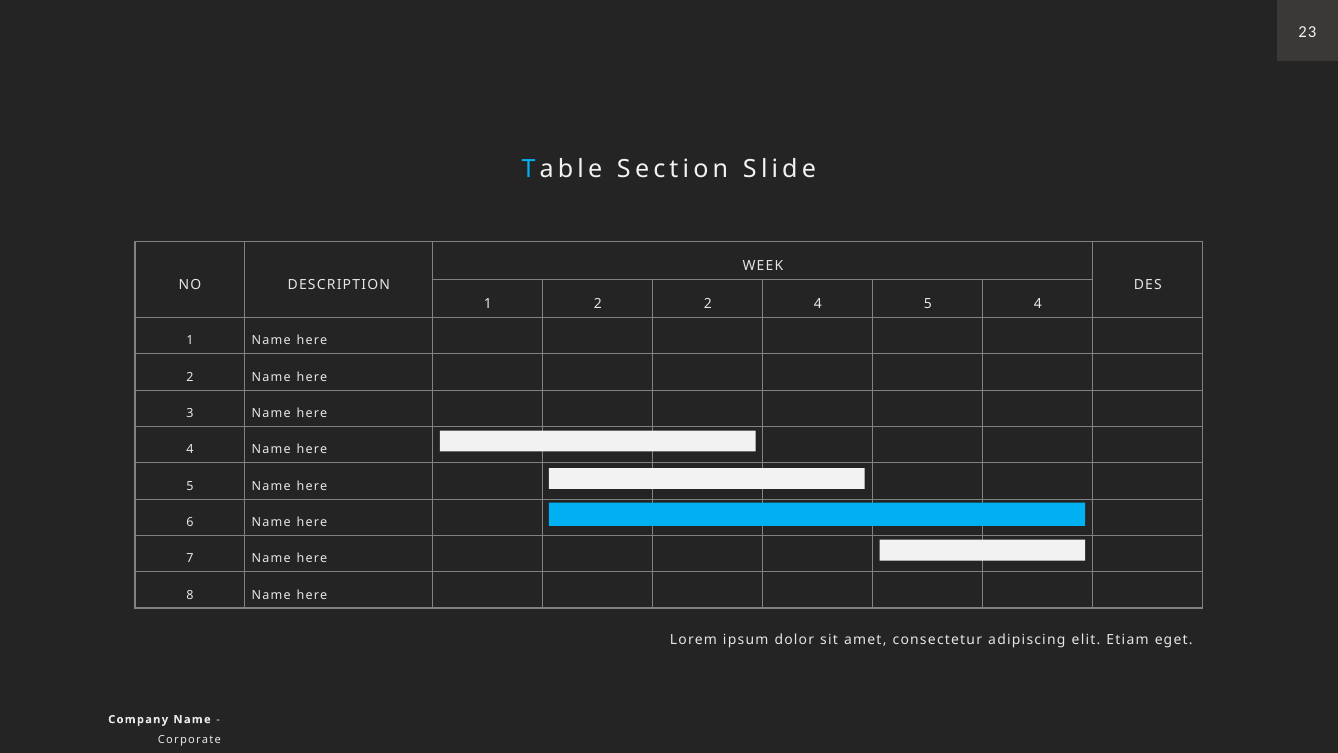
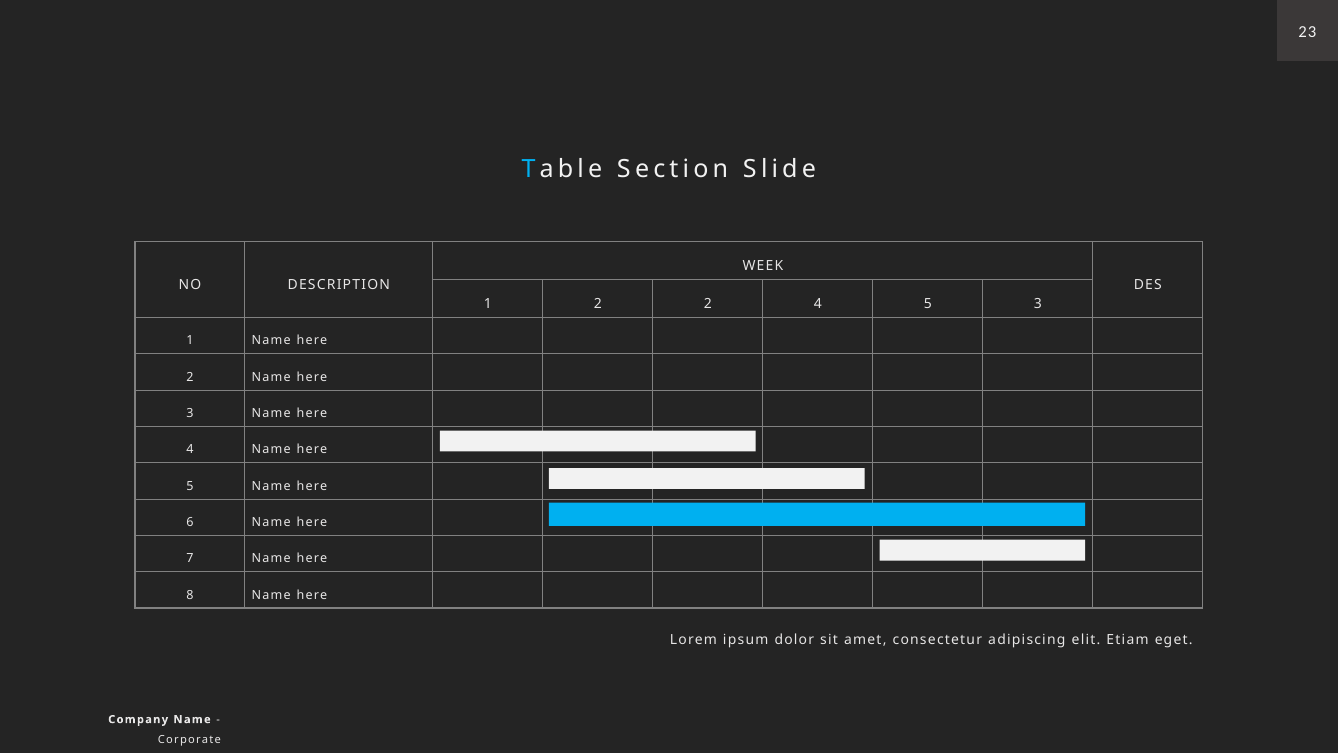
5 4: 4 -> 3
